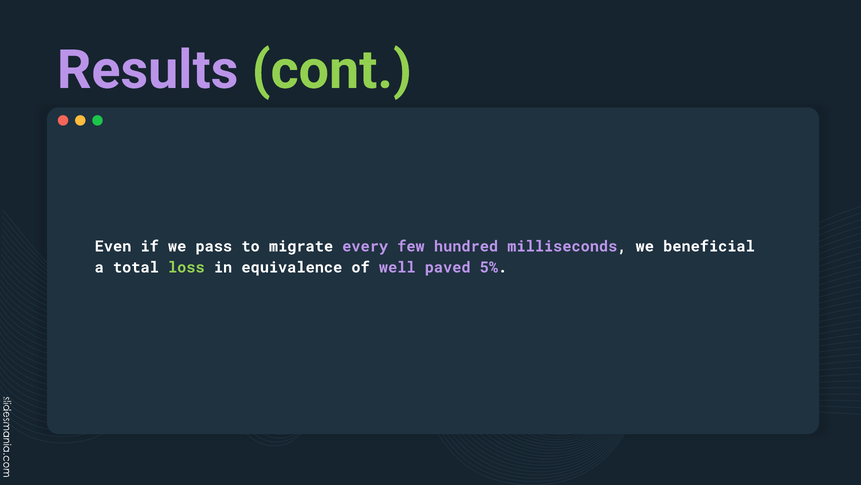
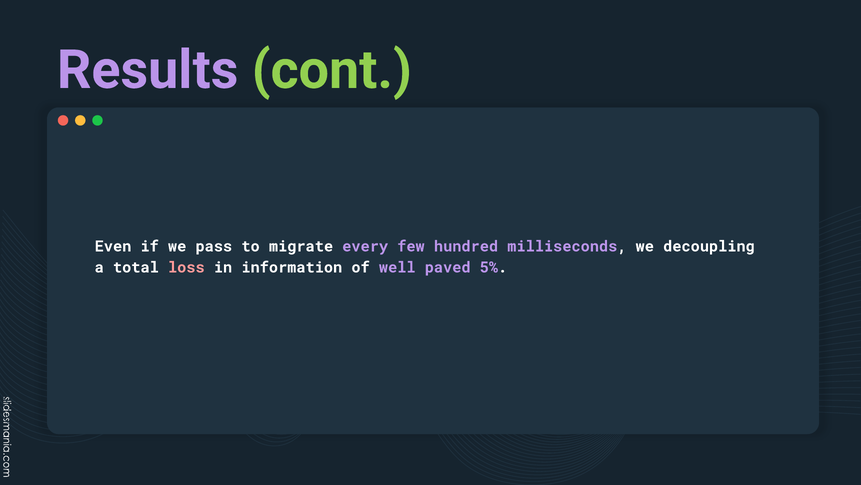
beneficial: beneficial -> decoupling
loss colour: light green -> pink
equivalence: equivalence -> information
